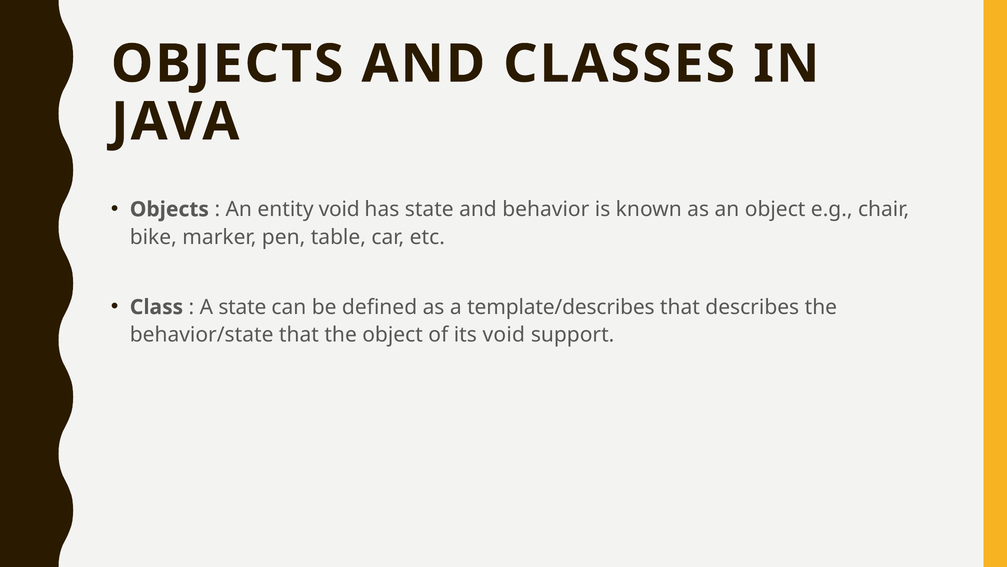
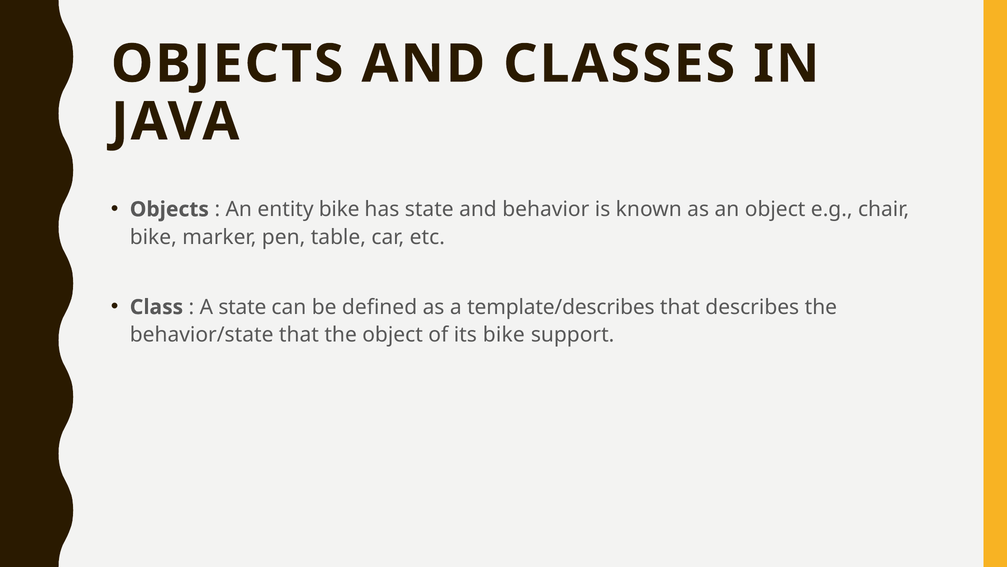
entity void: void -> bike
its void: void -> bike
